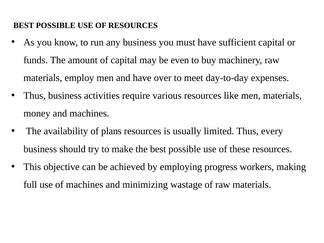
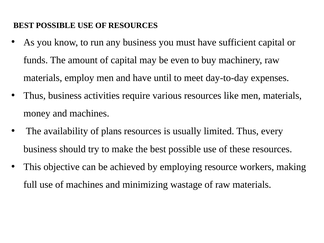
over: over -> until
progress: progress -> resource
